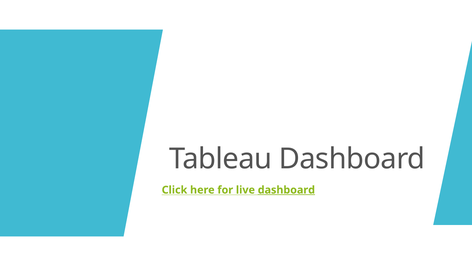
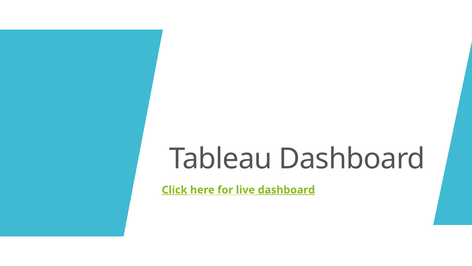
Click underline: none -> present
